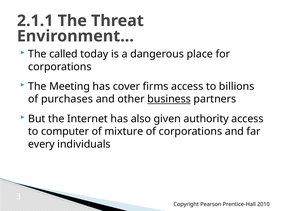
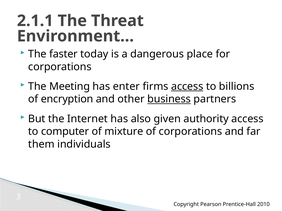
called: called -> faster
cover: cover -> enter
access at (187, 87) underline: none -> present
purchases: purchases -> encryption
every: every -> them
